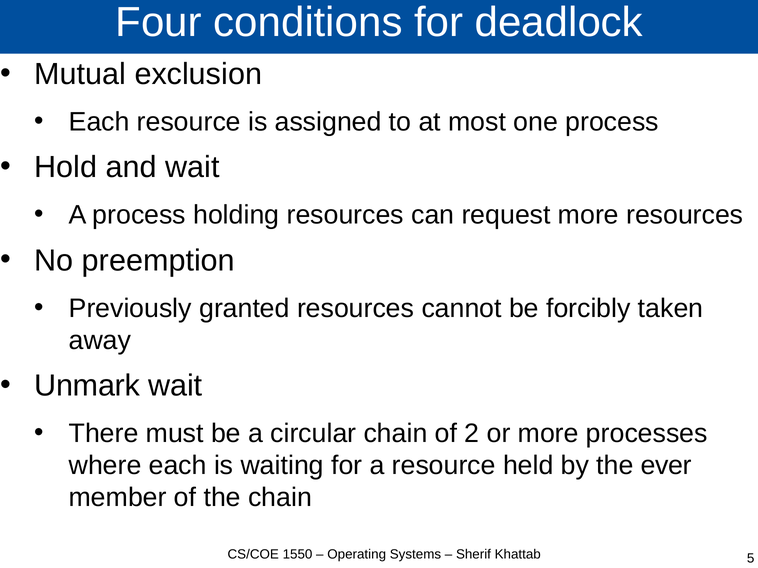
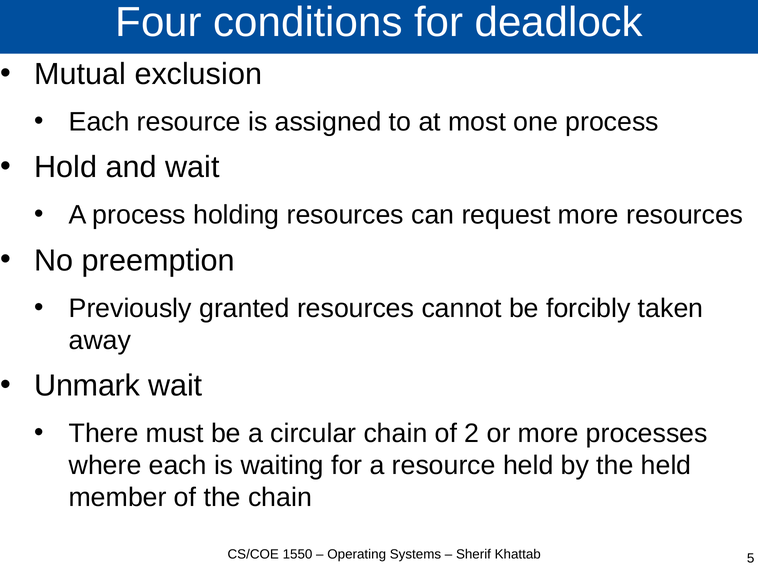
the ever: ever -> held
